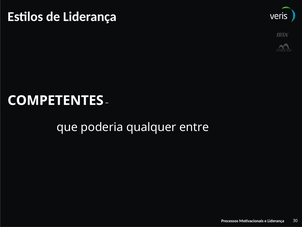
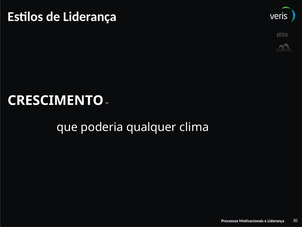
COMPETENTES: COMPETENTES -> CRESCIMENTO
entre: entre -> clima
